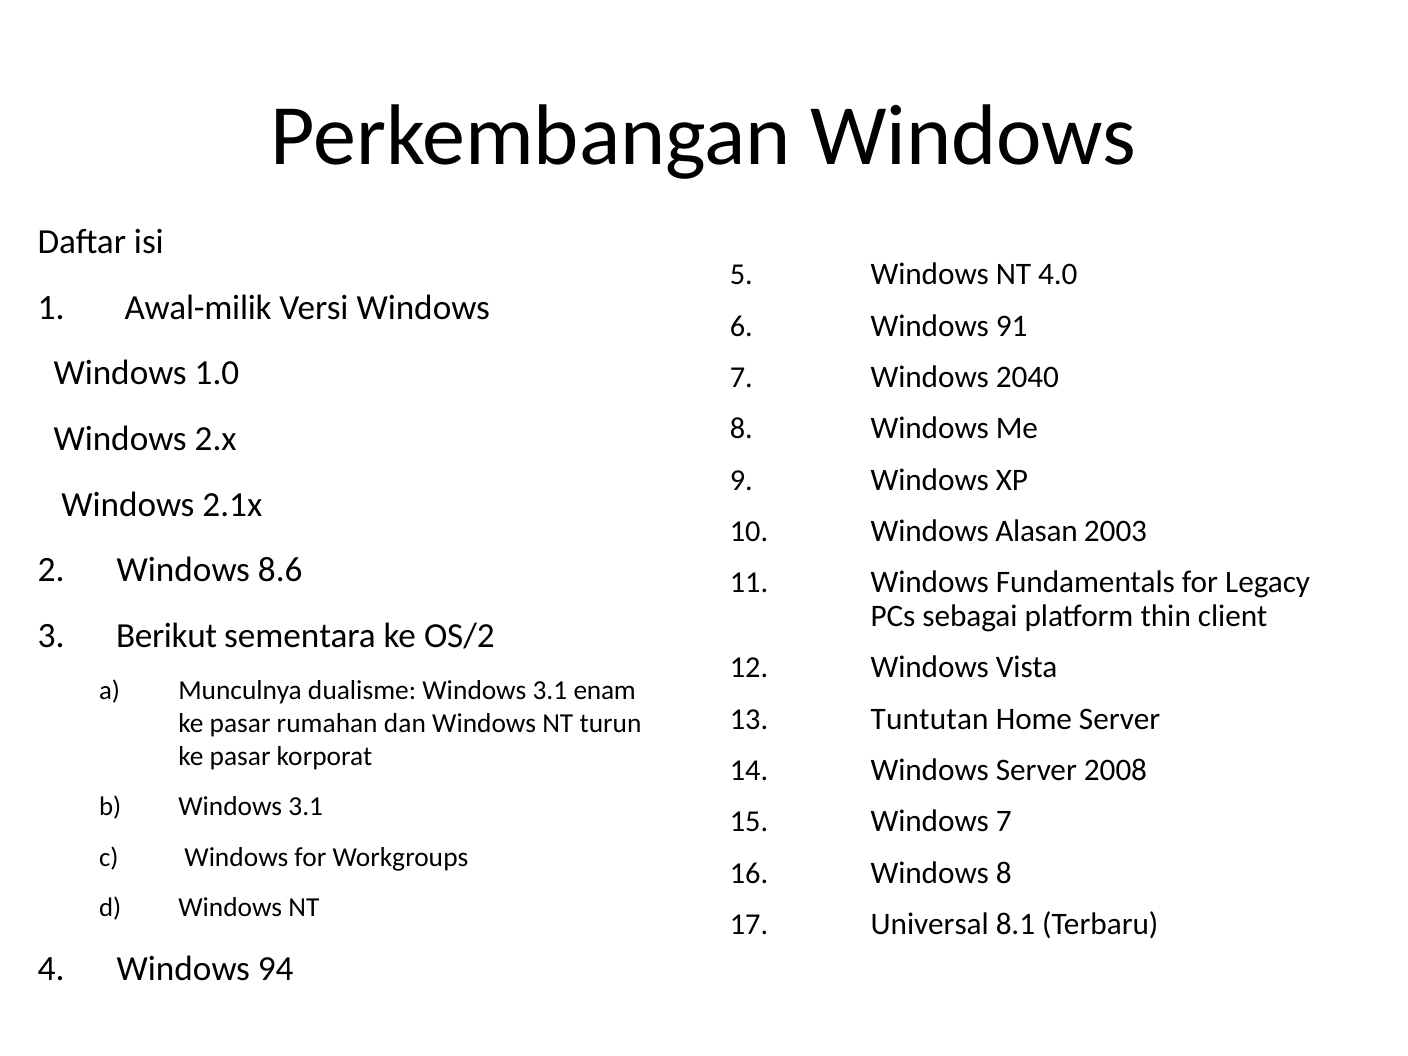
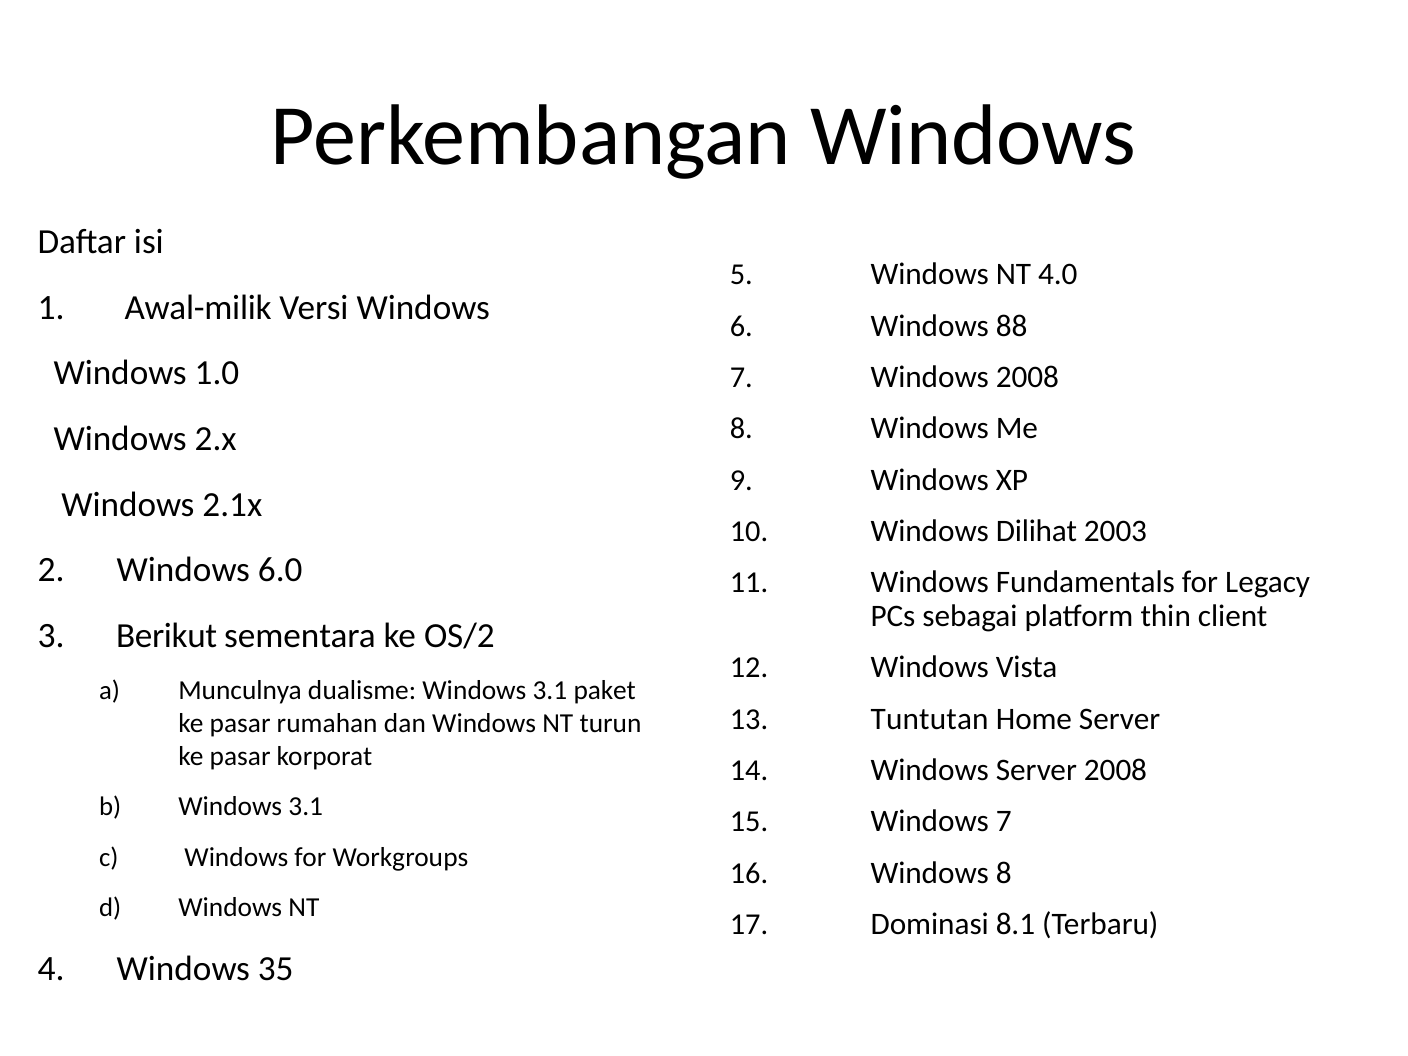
91: 91 -> 88
Windows 2040: 2040 -> 2008
Alasan: Alasan -> Dilihat
8.6: 8.6 -> 6.0
enam: enam -> paket
Universal: Universal -> Dominasi
94: 94 -> 35
